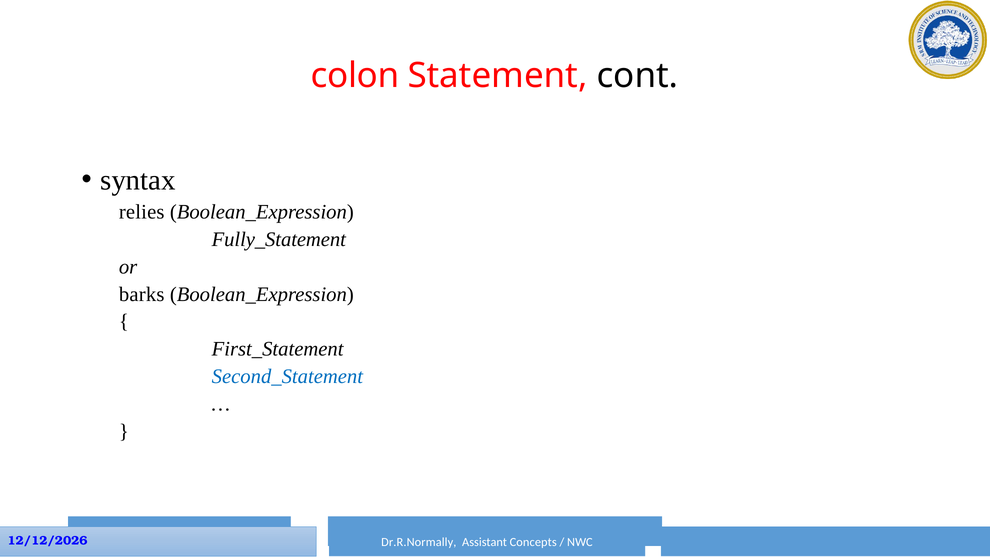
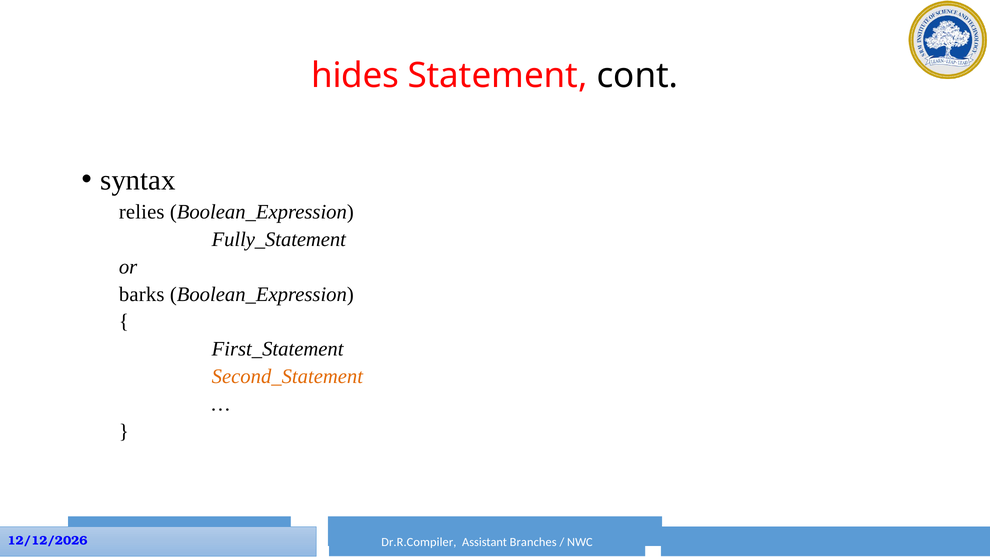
colon: colon -> hides
Second_Statement colour: blue -> orange
Dr.R.Normally: Dr.R.Normally -> Dr.R.Compiler
Concepts: Concepts -> Branches
